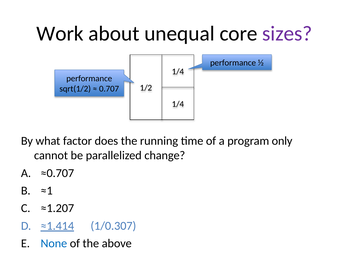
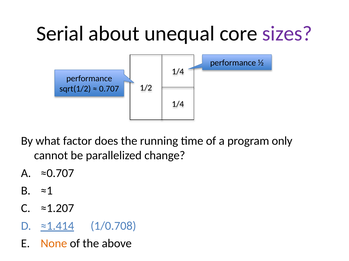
Work: Work -> Serial
1/0.307: 1/0.307 -> 1/0.708
None colour: blue -> orange
